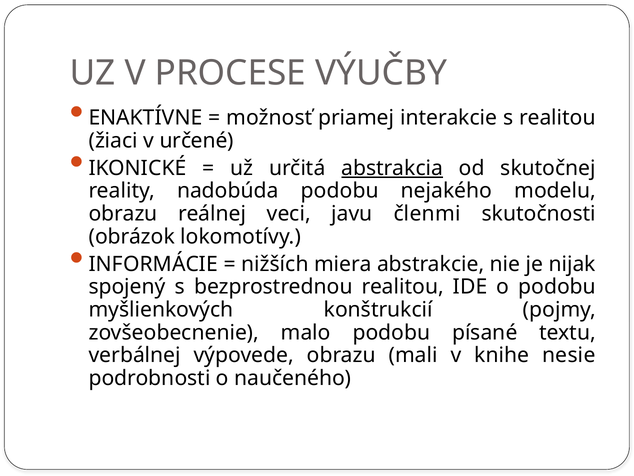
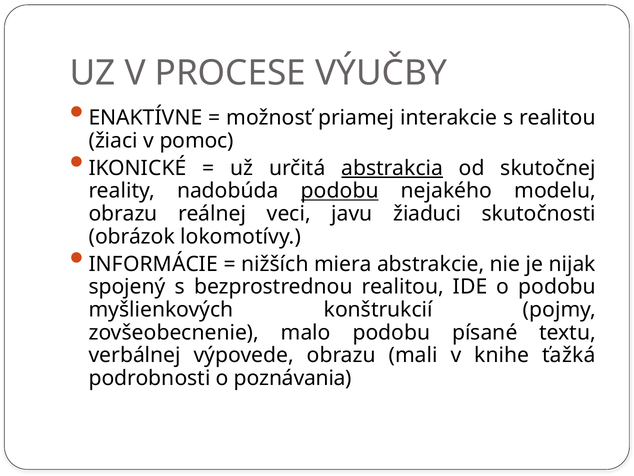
určené: určené -> pomoc
podobu at (340, 191) underline: none -> present
členmi: členmi -> žiaduci
nesie: nesie -> ťažká
naučeného: naučeného -> poznávania
